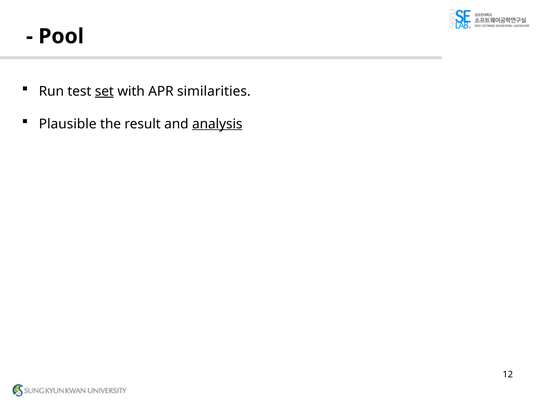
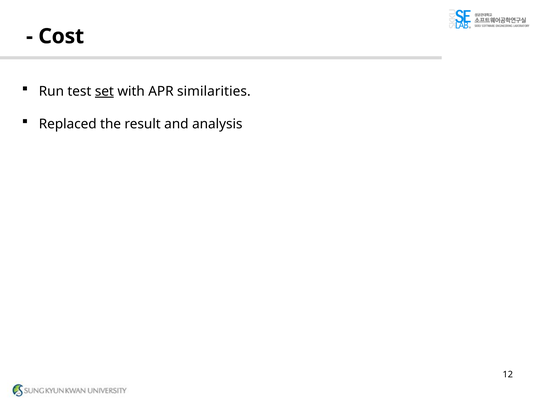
Pool: Pool -> Cost
Plausible: Plausible -> Replaced
analysis underline: present -> none
